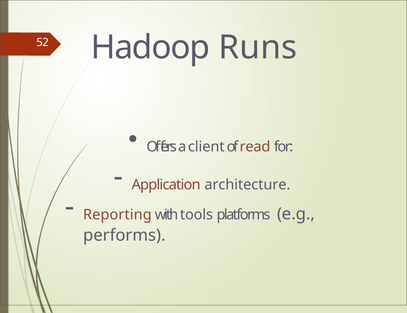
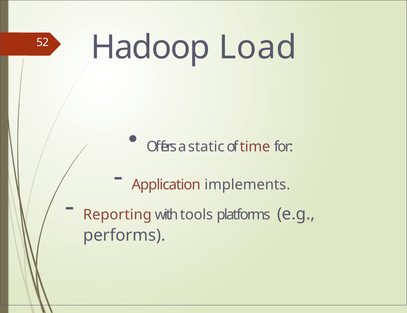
Runs: Runs -> Load
client: client -> static
read: read -> time
architecture: architecture -> implements
